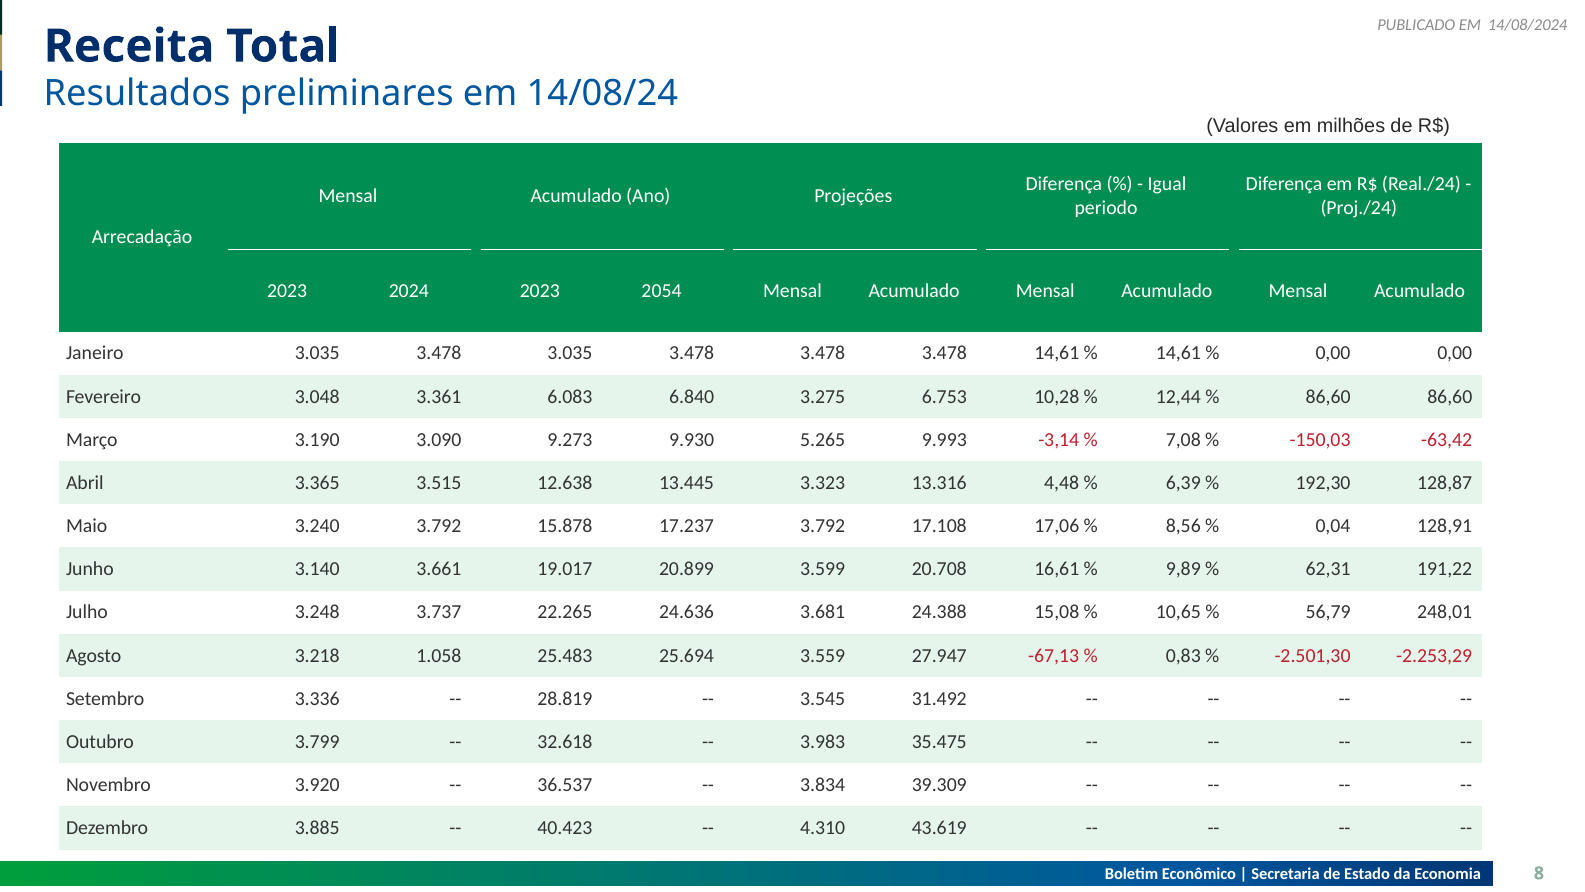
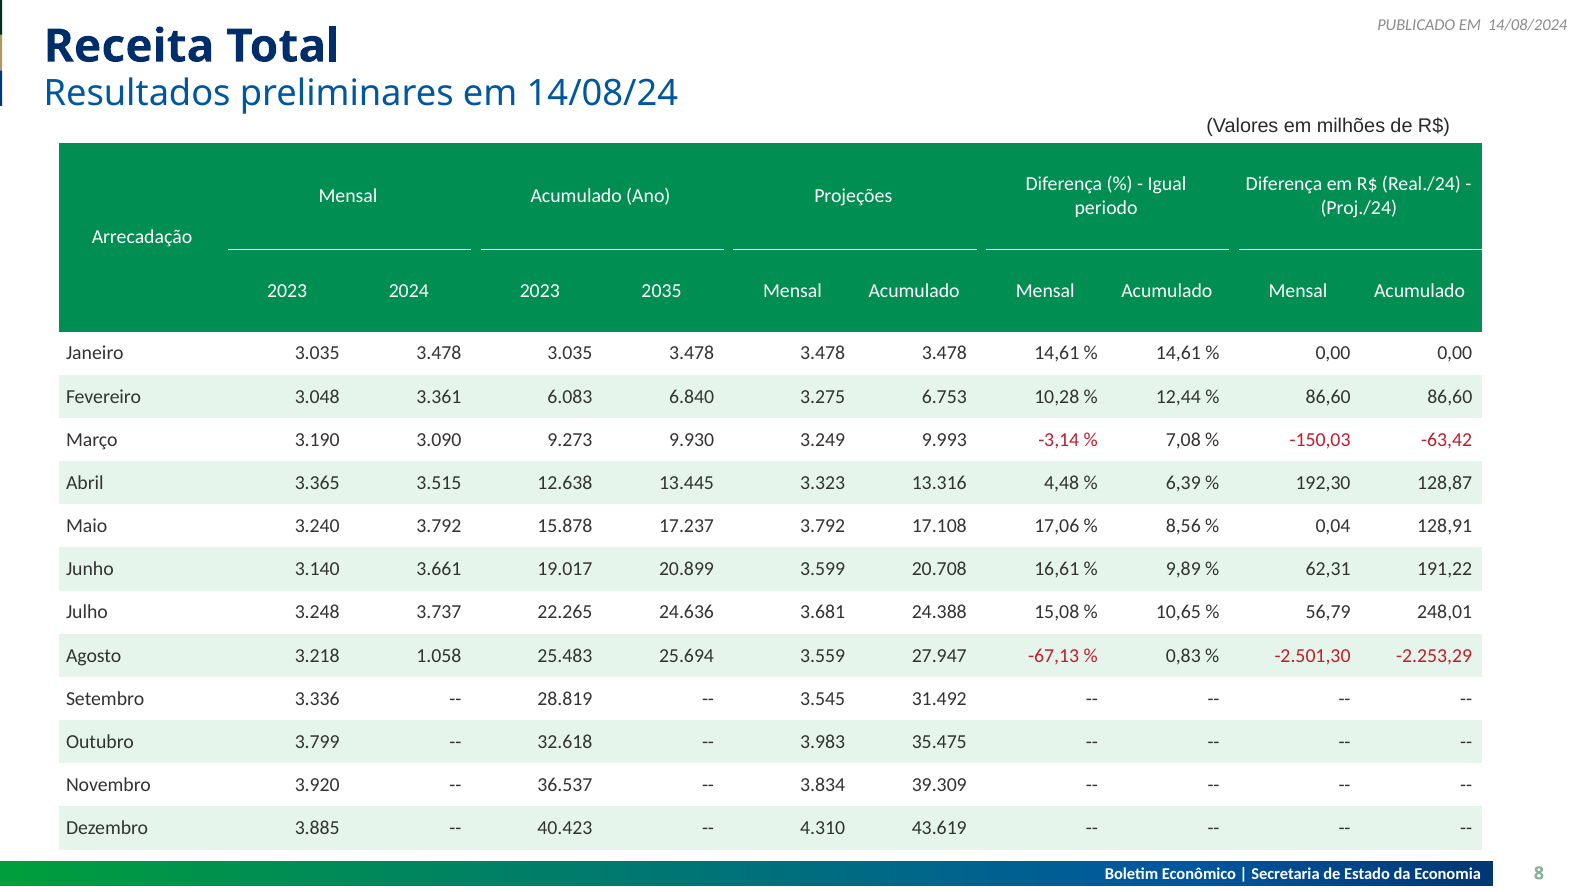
2054: 2054 -> 2035
5.265: 5.265 -> 3.249
